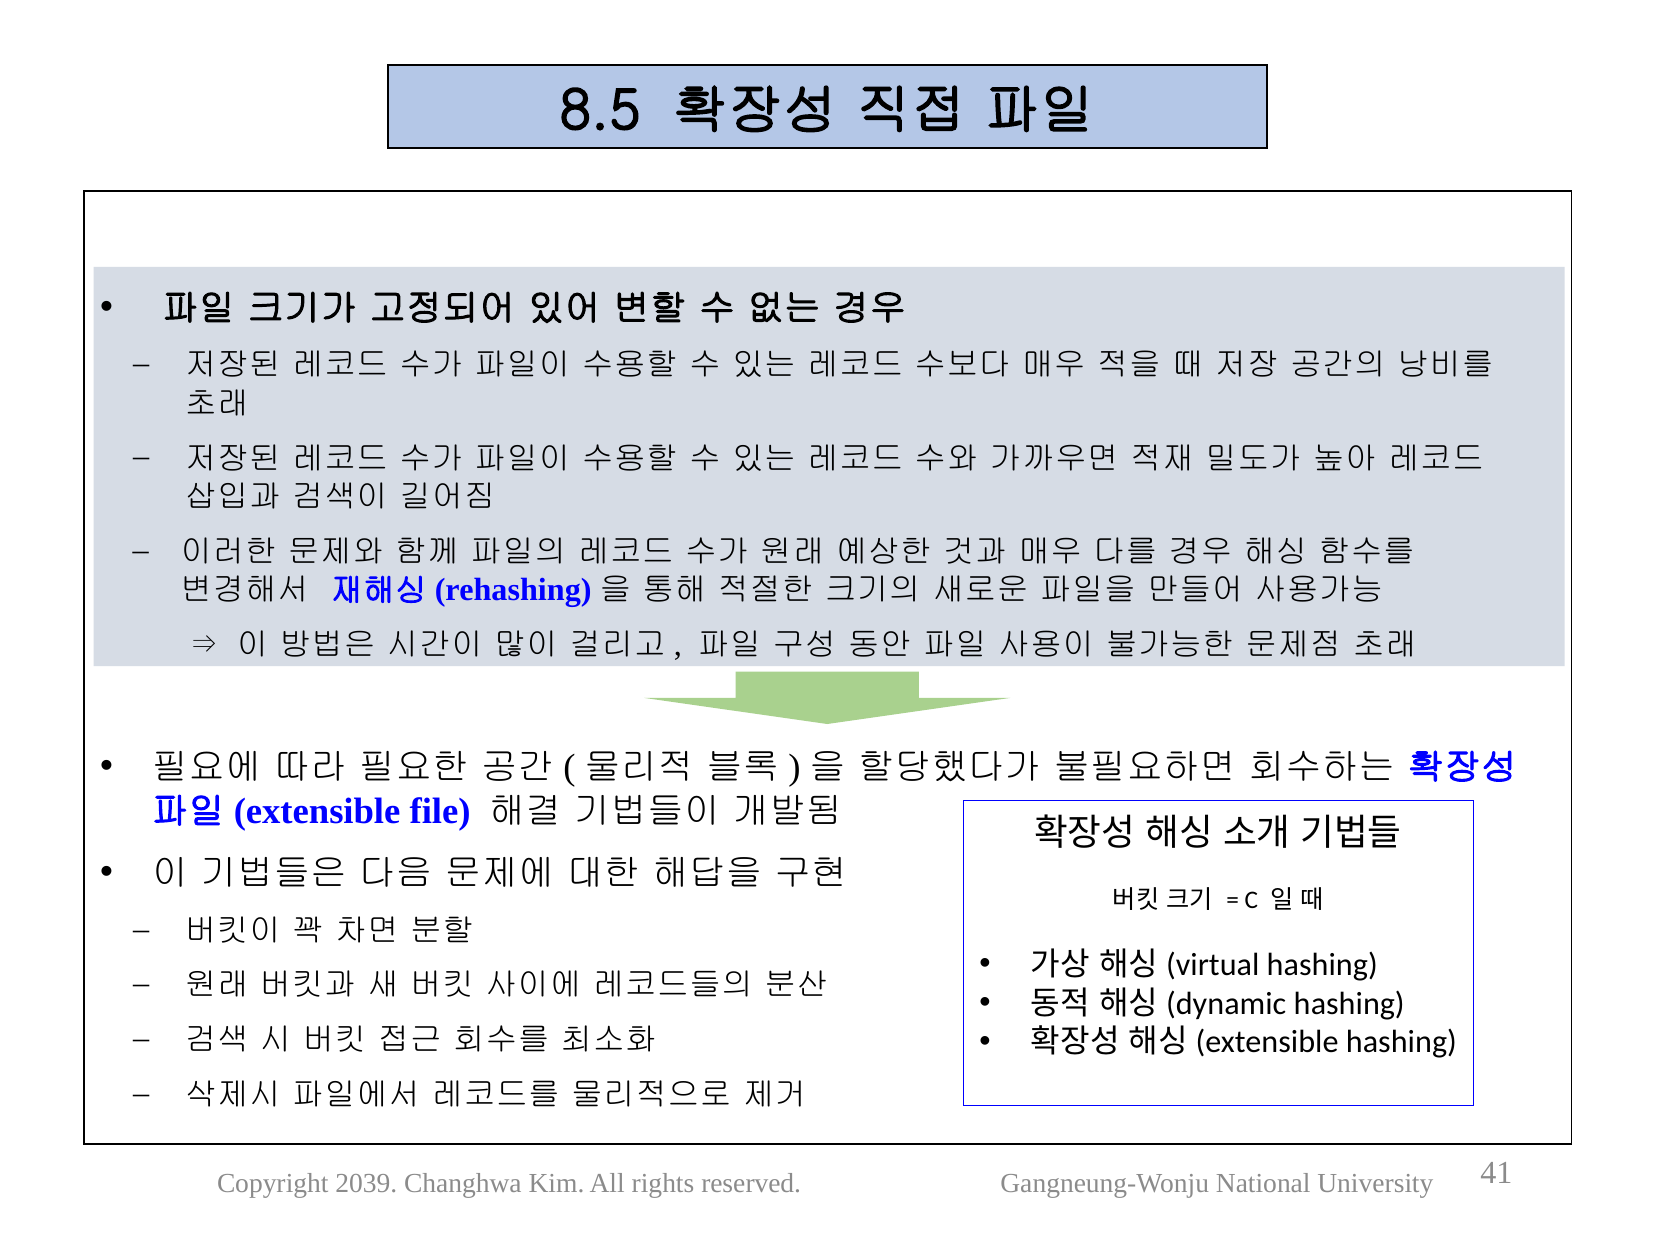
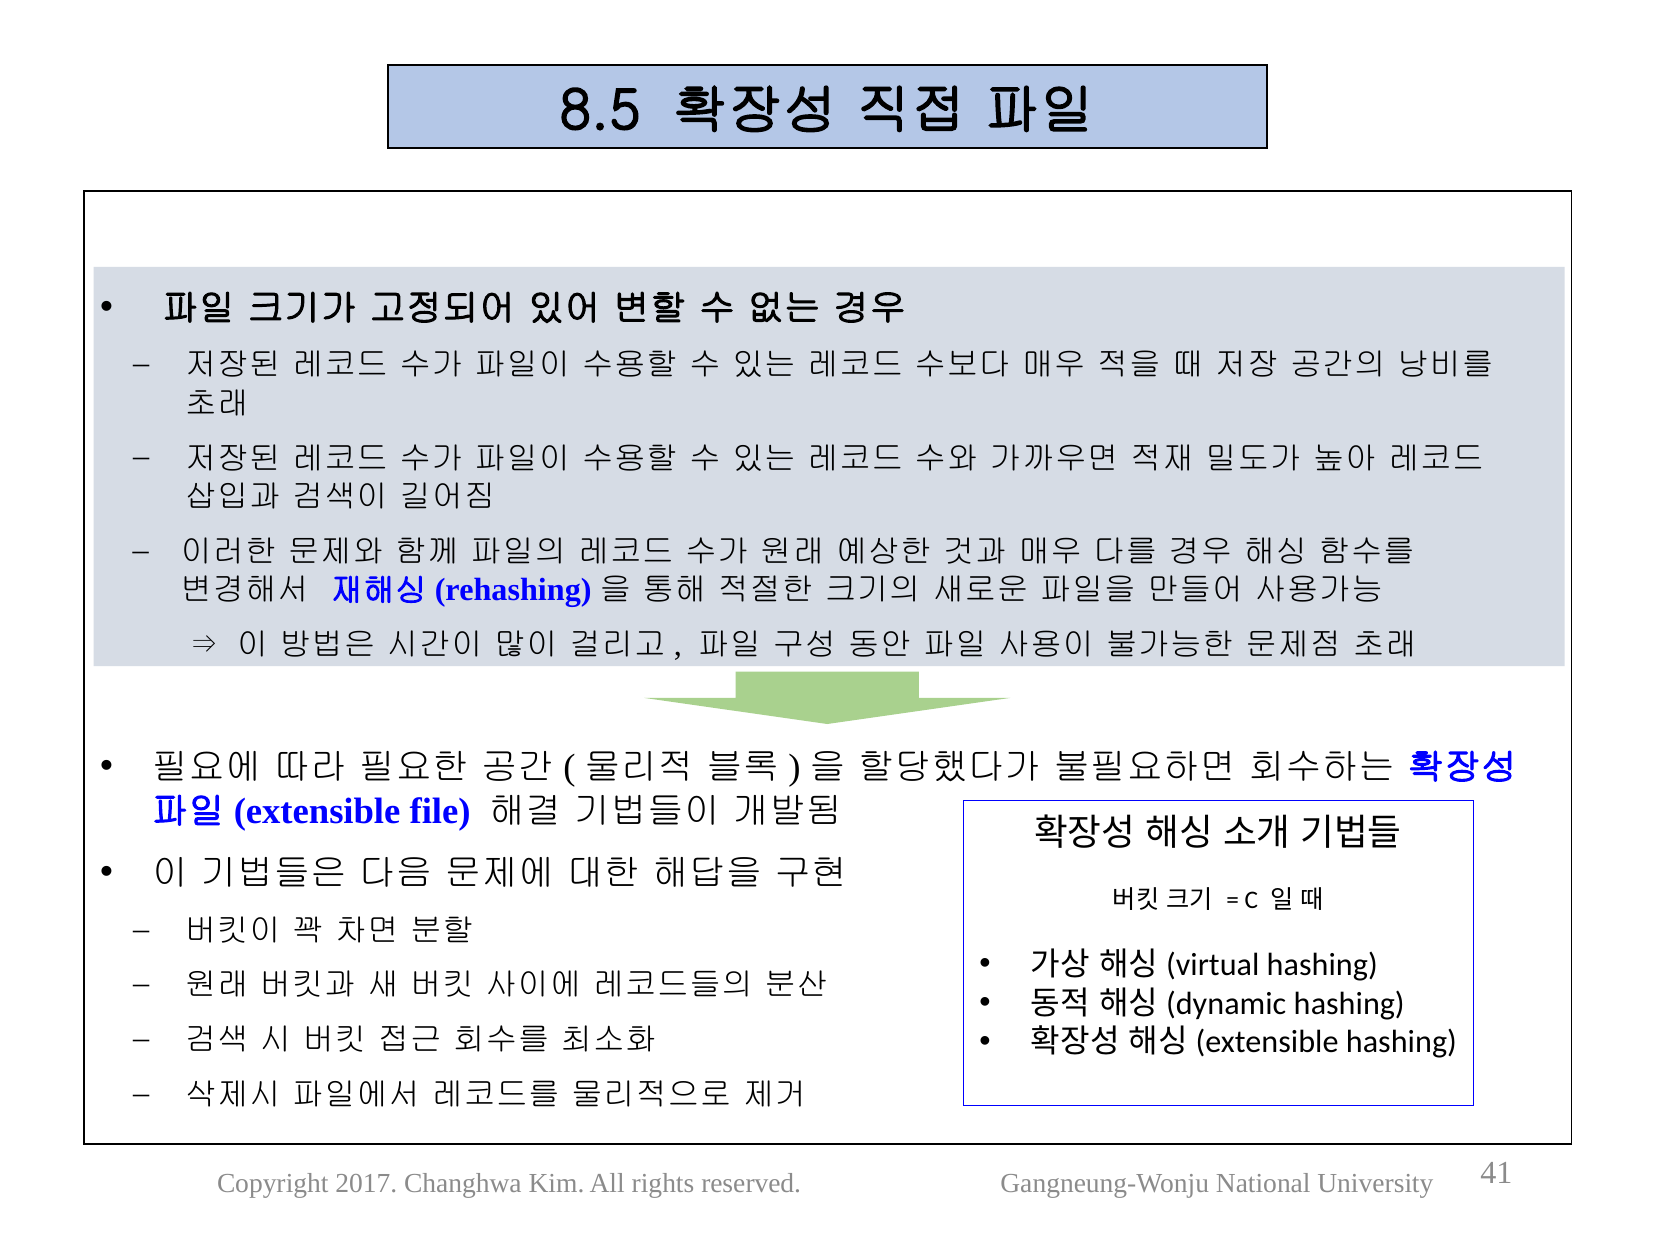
2039: 2039 -> 2017
